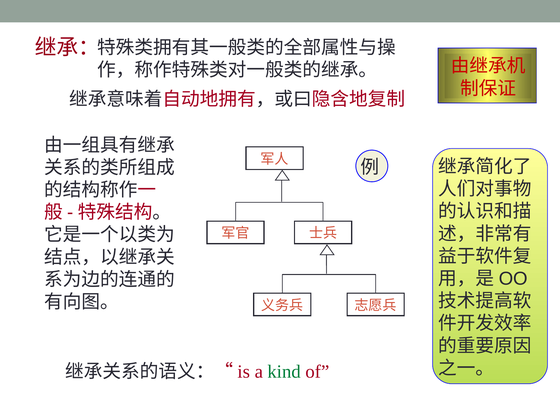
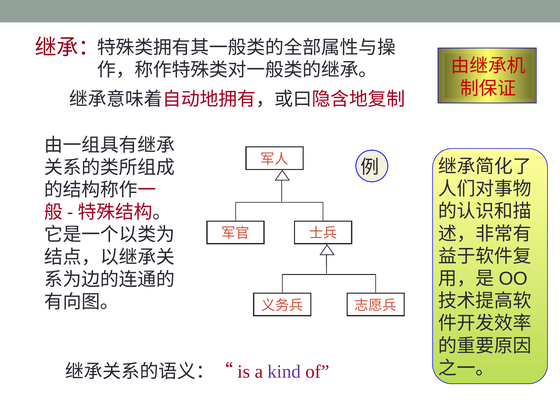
kind colour: green -> purple
